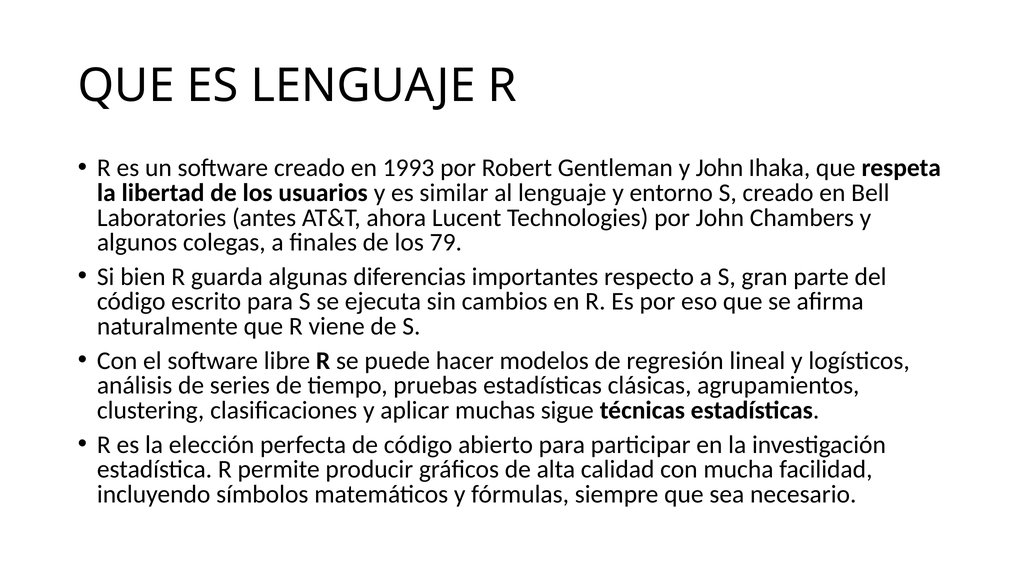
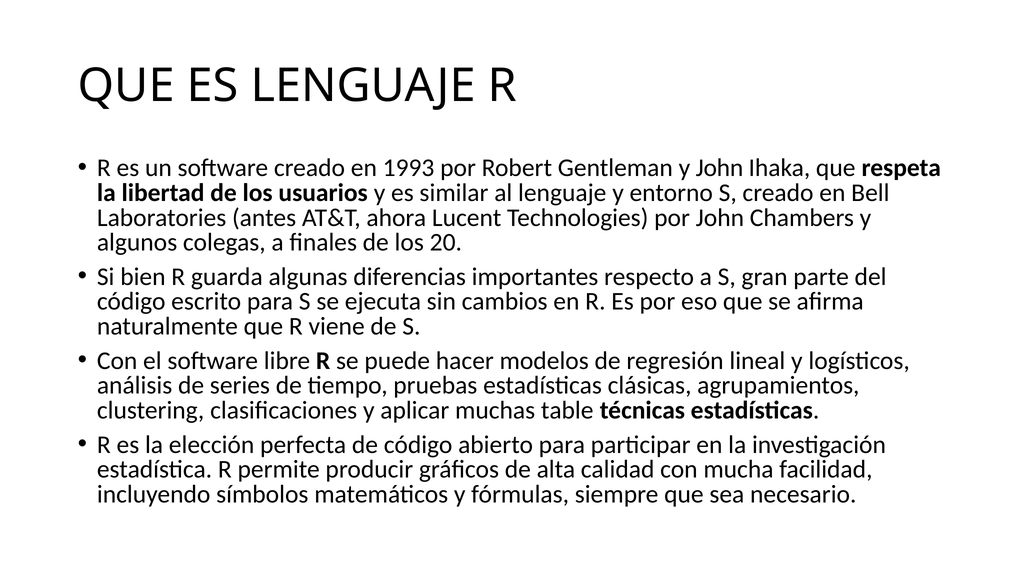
79: 79 -> 20
sigue: sigue -> table
